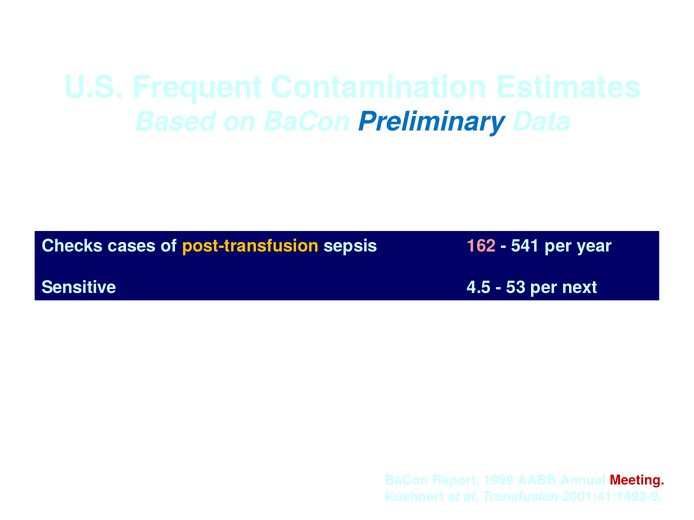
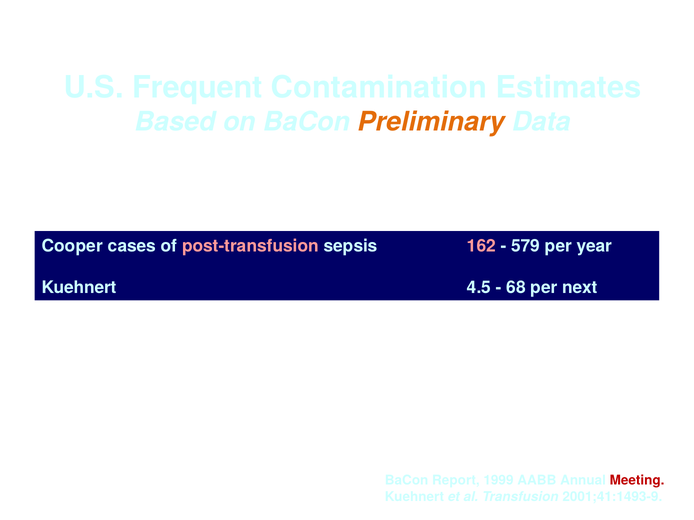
Preliminary colour: blue -> orange
Checks: Checks -> Cooper
post-transfusion colour: yellow -> pink
541: 541 -> 579
Sensitive at (79, 288): Sensitive -> Kuehnert
53: 53 -> 68
